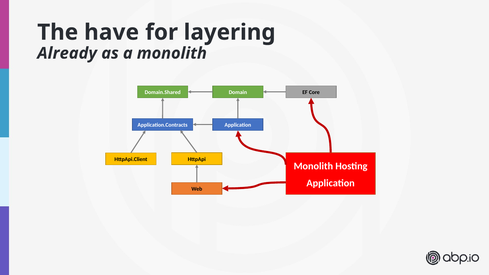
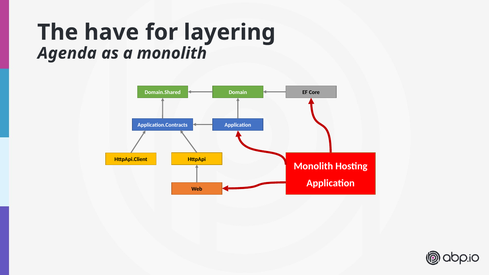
Already: Already -> Agenda
